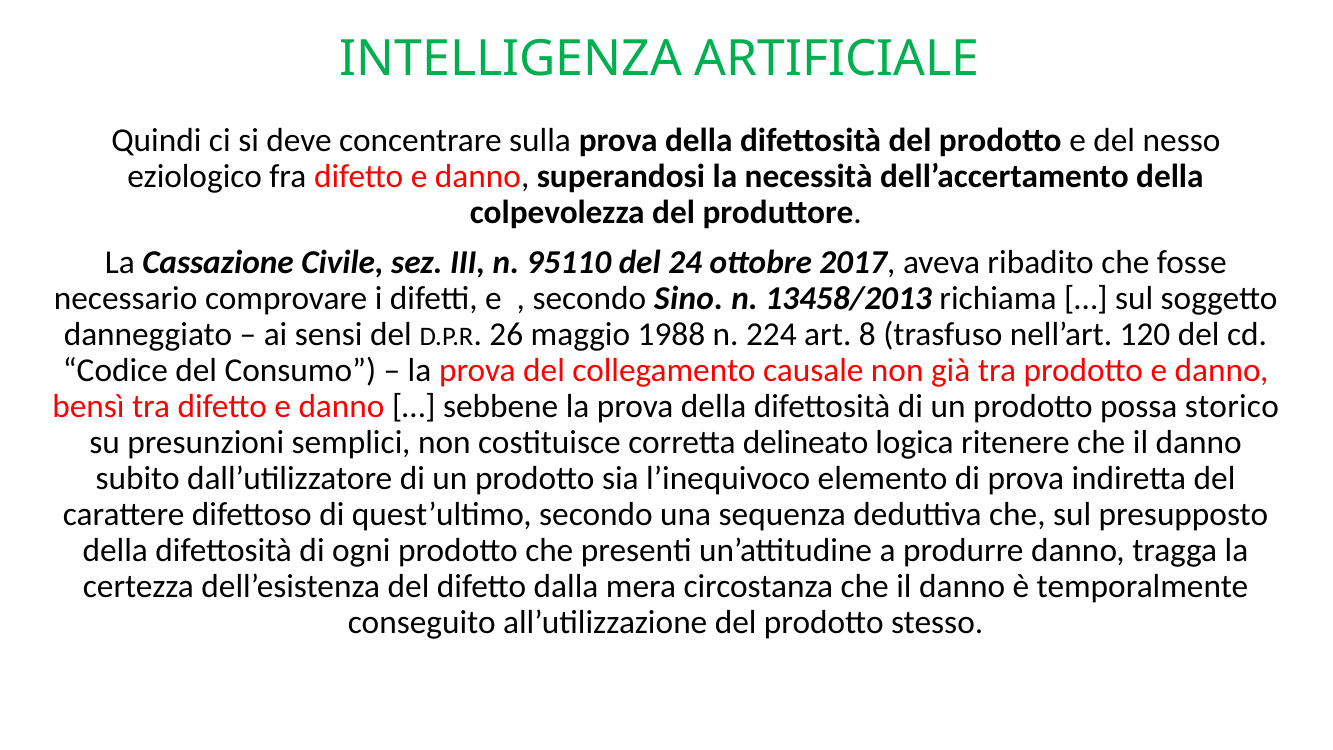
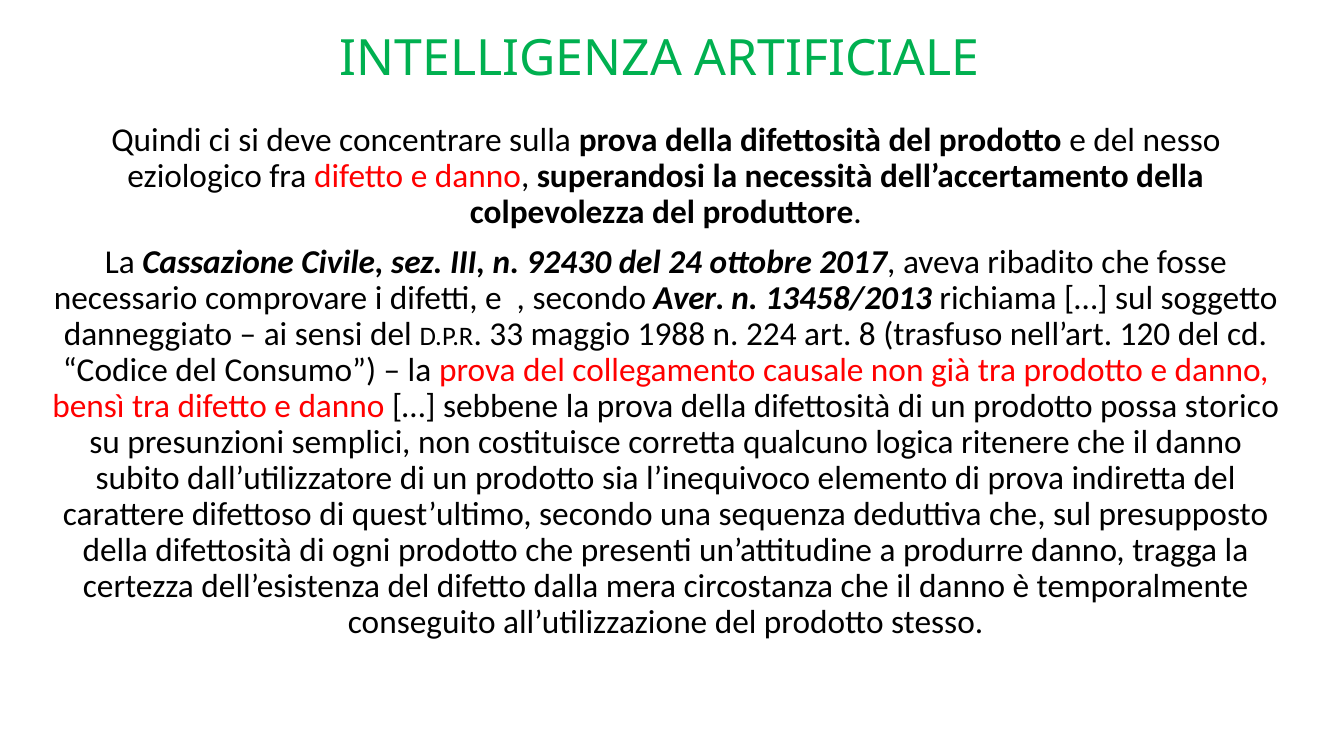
95110: 95110 -> 92430
Sino: Sino -> Aver
26: 26 -> 33
delineato: delineato -> qualcuno
